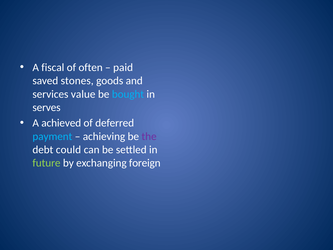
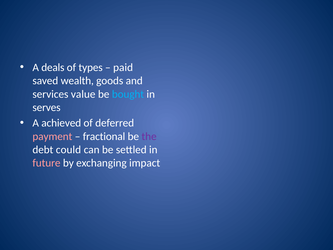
fiscal: fiscal -> deals
often: often -> types
stones: stones -> wealth
payment colour: light blue -> pink
achieving: achieving -> fractional
future colour: light green -> pink
foreign: foreign -> impact
